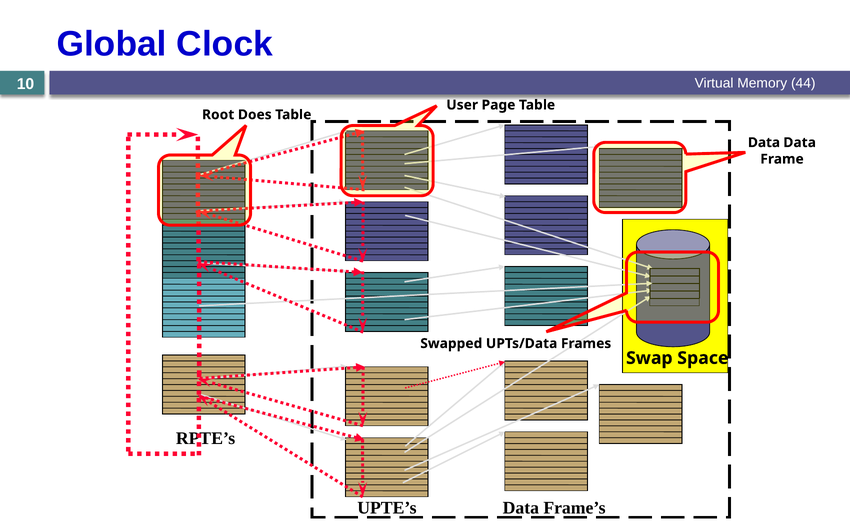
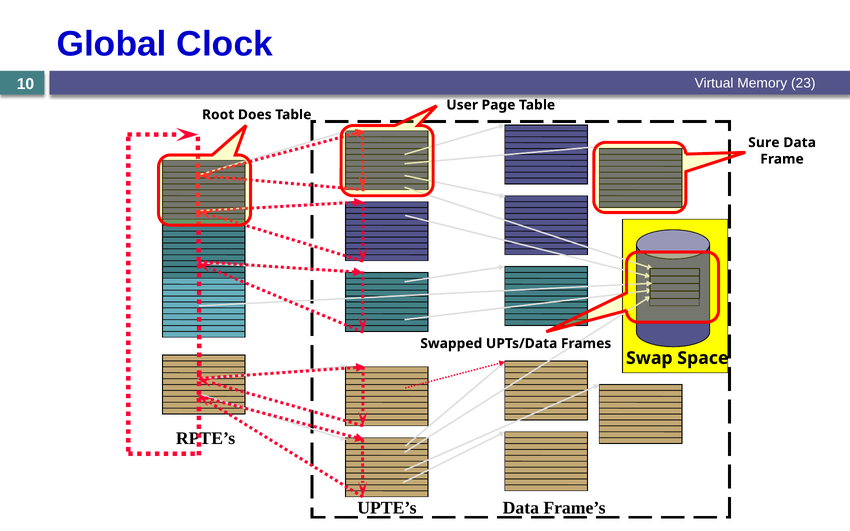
44: 44 -> 23
Data at (764, 143): Data -> Sure
